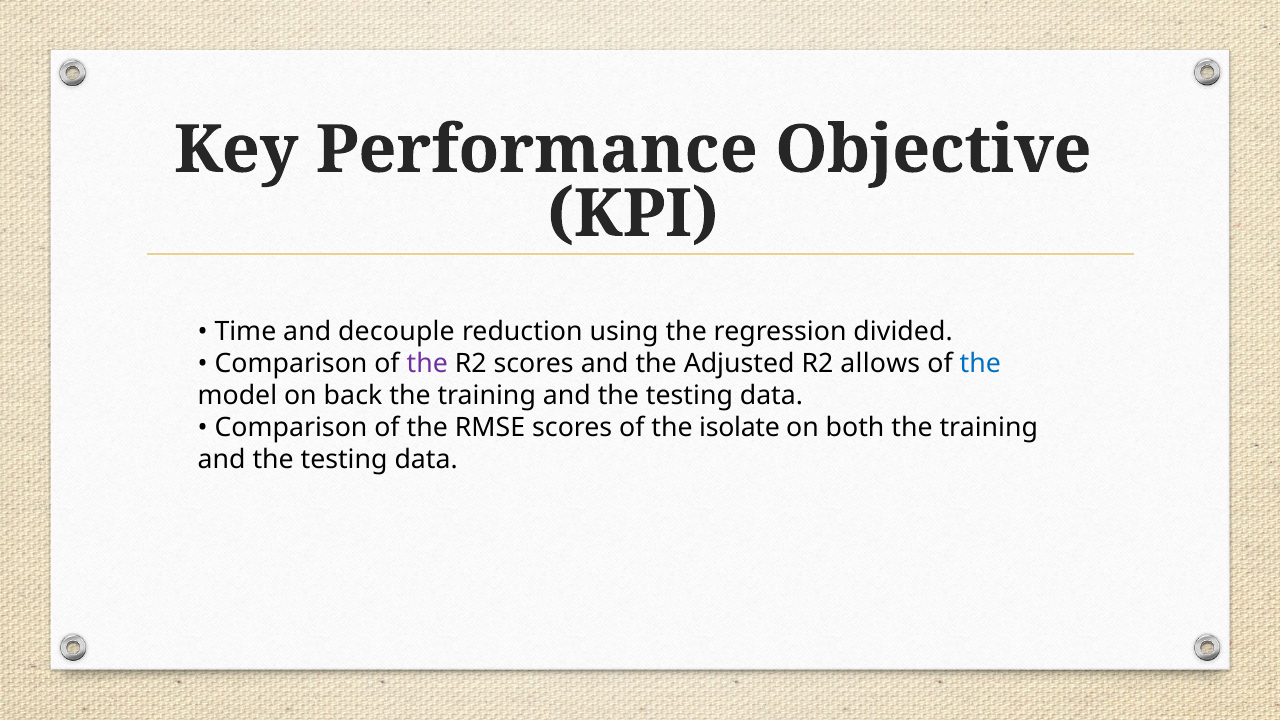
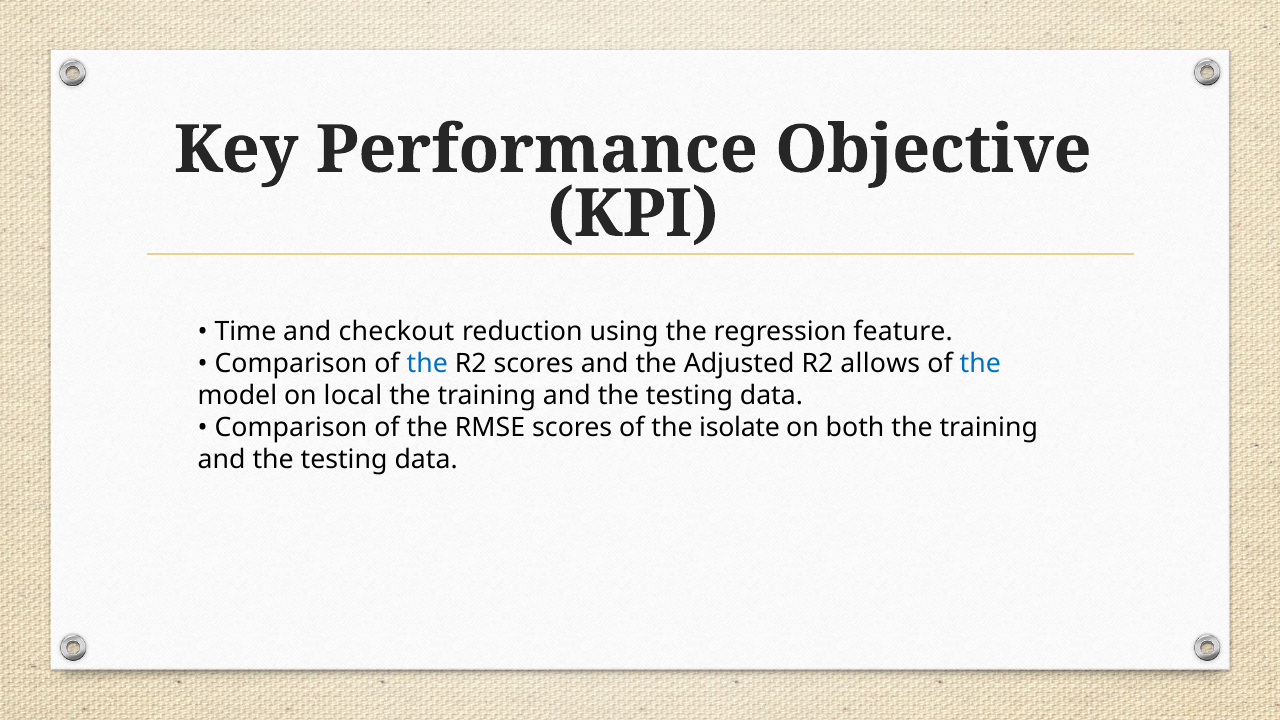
decouple: decouple -> checkout
divided: divided -> feature
the at (427, 363) colour: purple -> blue
back: back -> local
